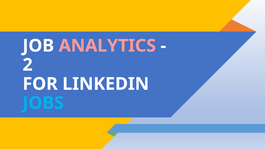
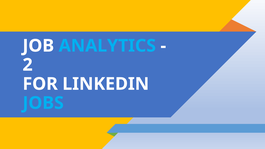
ANALYTICS colour: pink -> light blue
